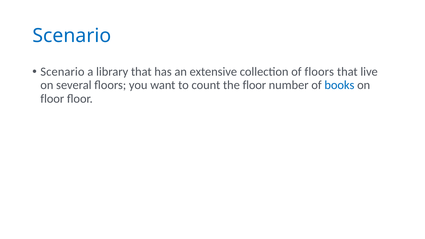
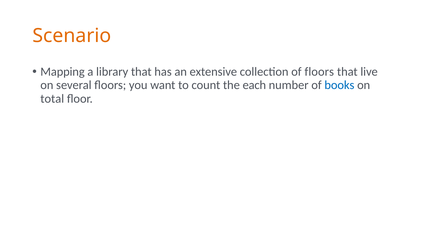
Scenario at (72, 36) colour: blue -> orange
Scenario at (62, 72): Scenario -> Mapping
the floor: floor -> each
floor at (52, 99): floor -> total
